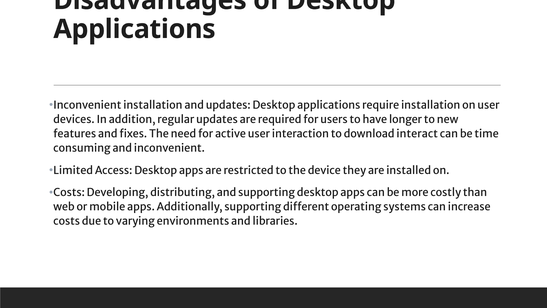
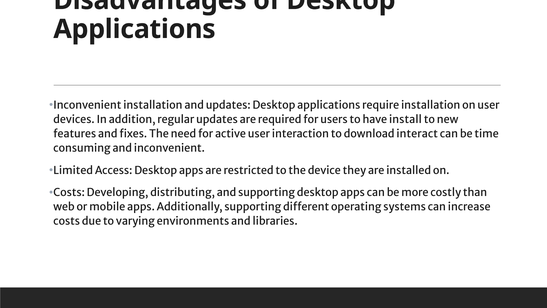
longer: longer -> install
